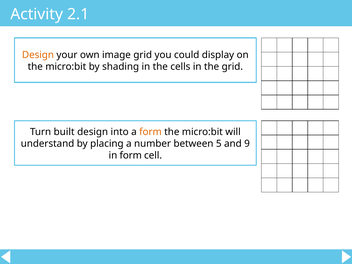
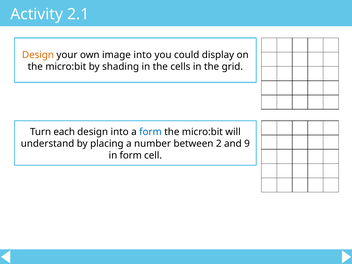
image grid: grid -> into
built: built -> each
form at (150, 132) colour: orange -> blue
5: 5 -> 2
